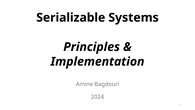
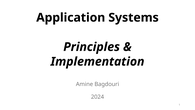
Serializable: Serializable -> Application
